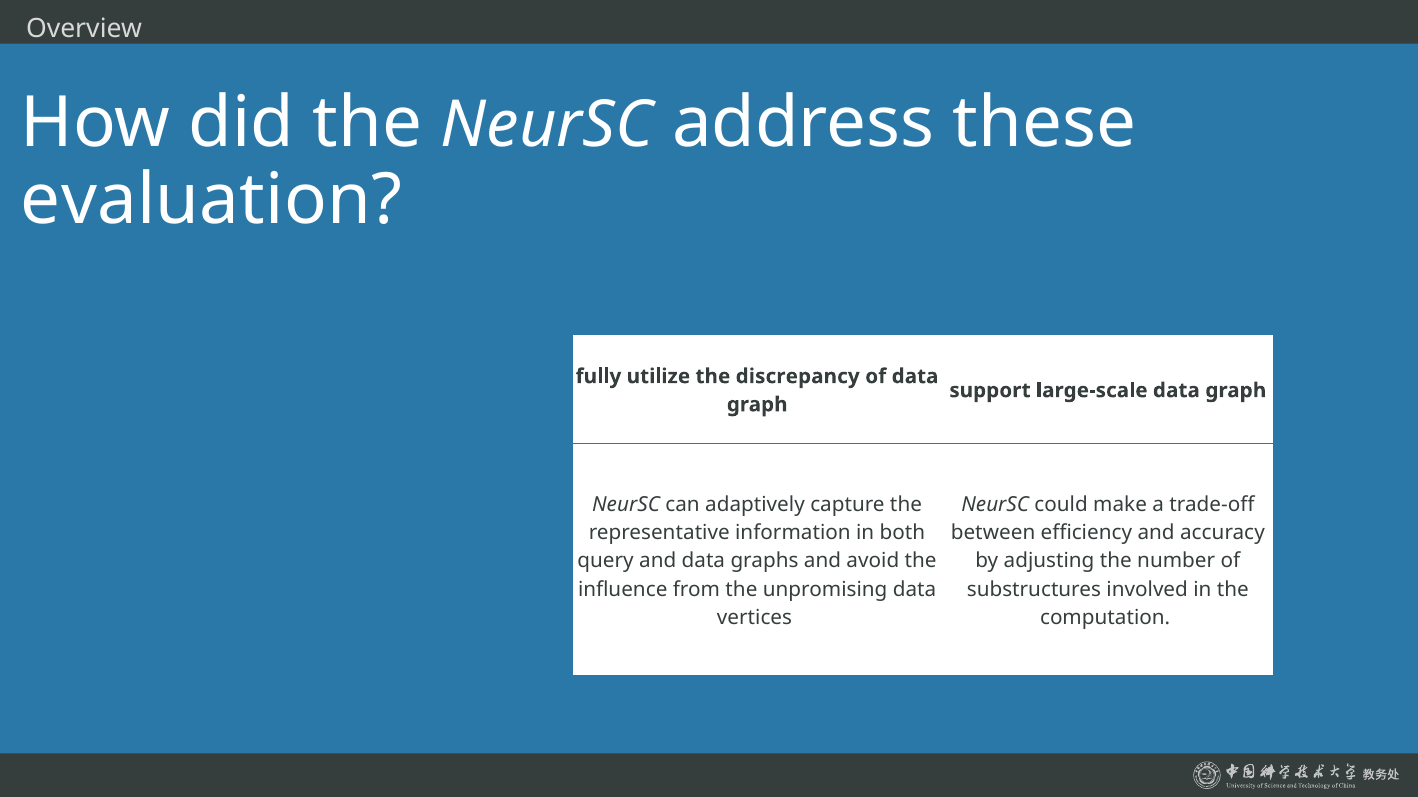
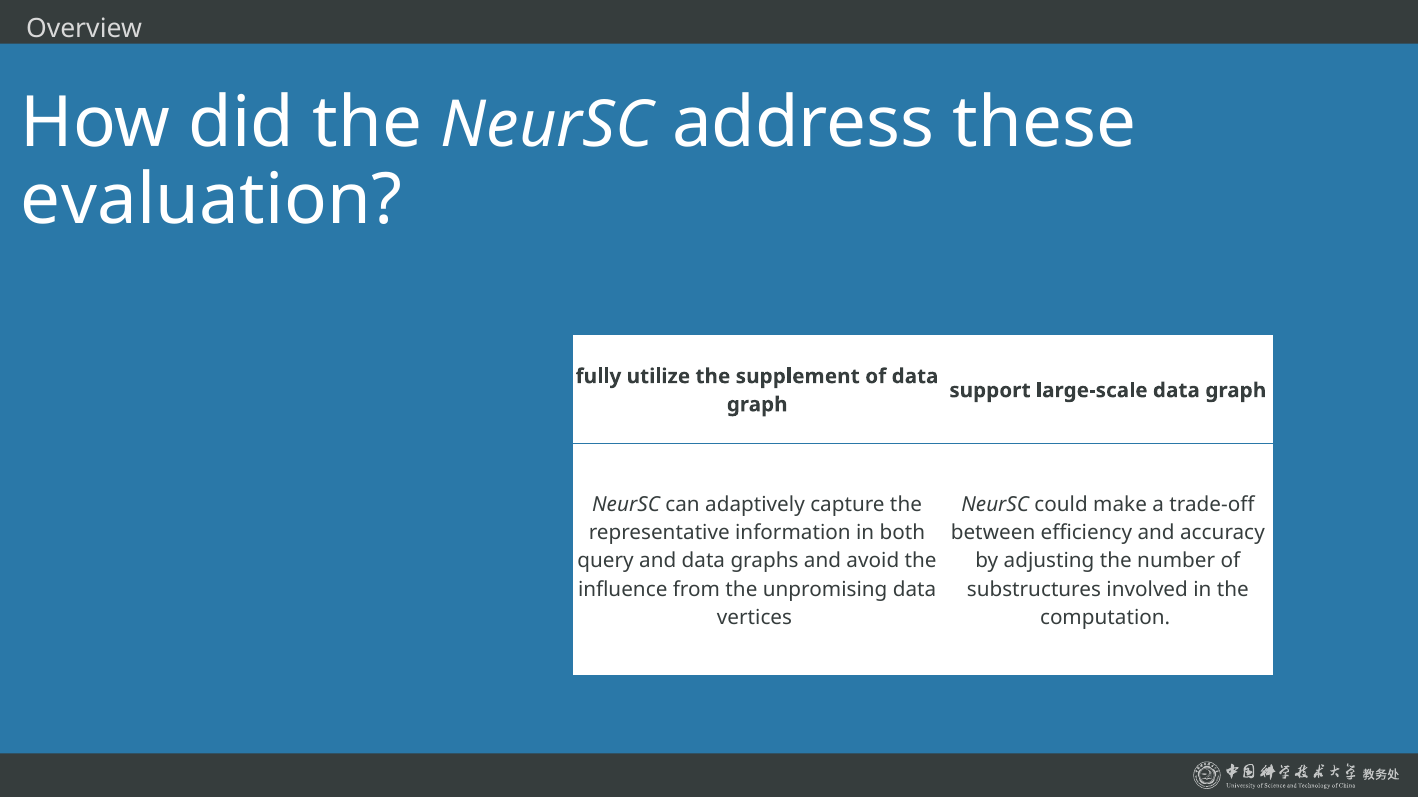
discrepancy: discrepancy -> supplement
